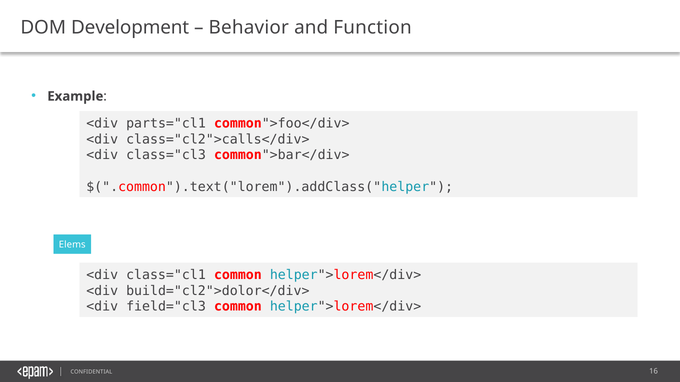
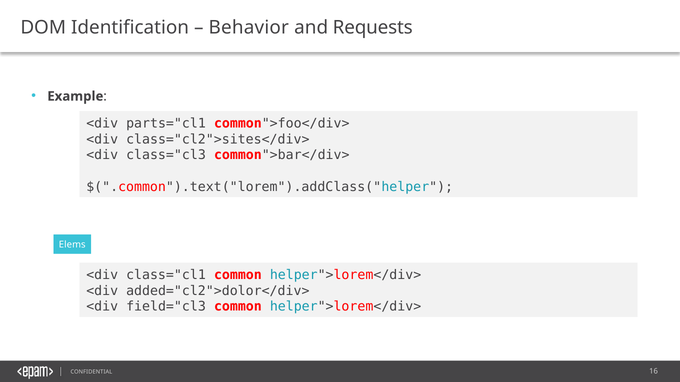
Development: Development -> Identification
Function: Function -> Requests
class="cl2">calls</div>: class="cl2">calls</div> -> class="cl2">sites</div>
build="cl2">dolor</div>: build="cl2">dolor</div> -> added="cl2">dolor</div>
